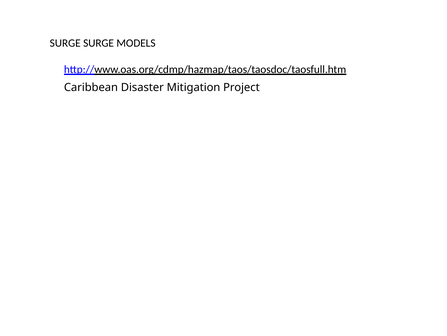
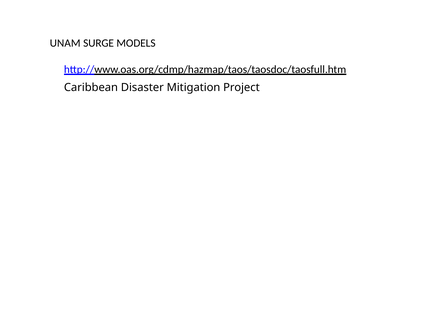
SURGE at (65, 43): SURGE -> UNAM
